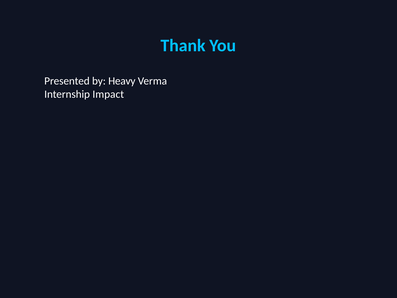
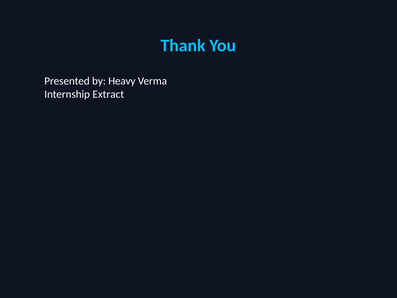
Impact: Impact -> Extract
